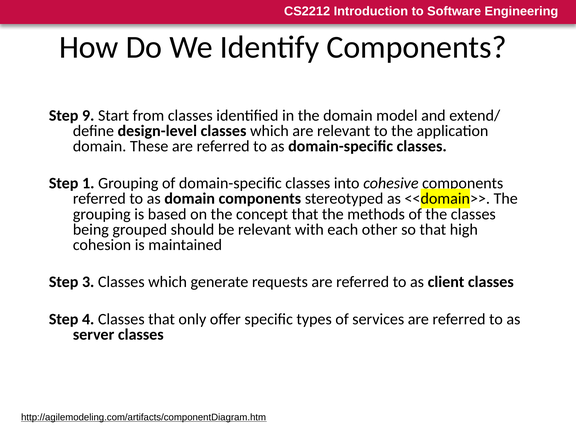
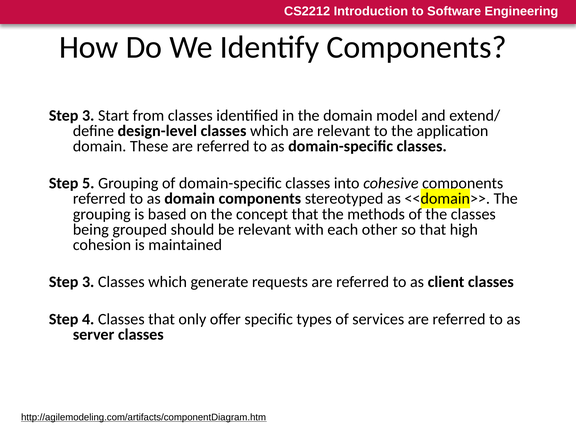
9 at (88, 115): 9 -> 3
1: 1 -> 5
